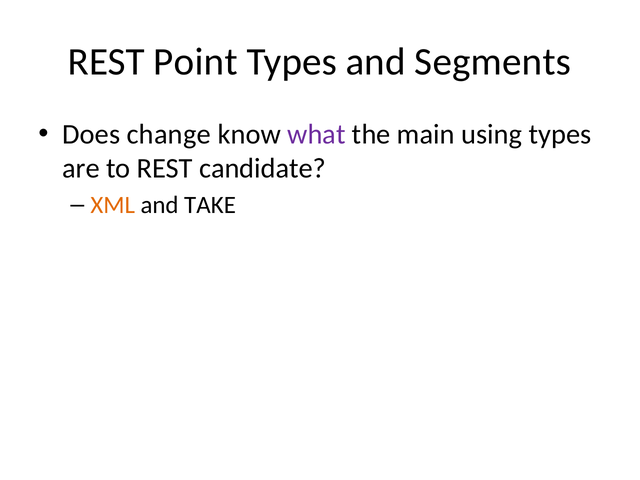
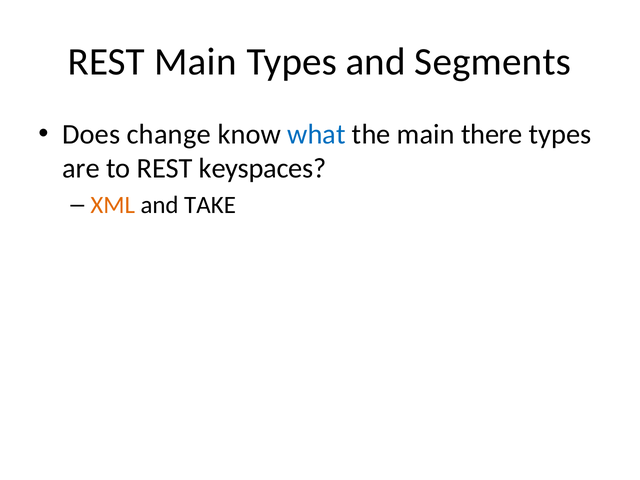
REST Point: Point -> Main
what colour: purple -> blue
using: using -> there
candidate: candidate -> keyspaces
